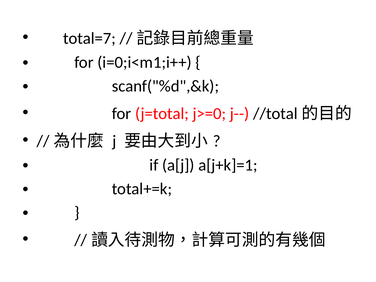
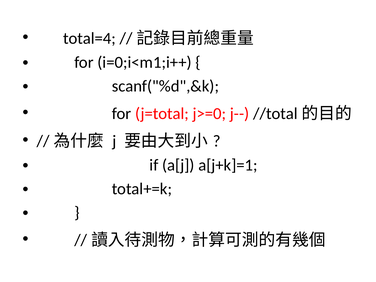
total=7: total=7 -> total=4
